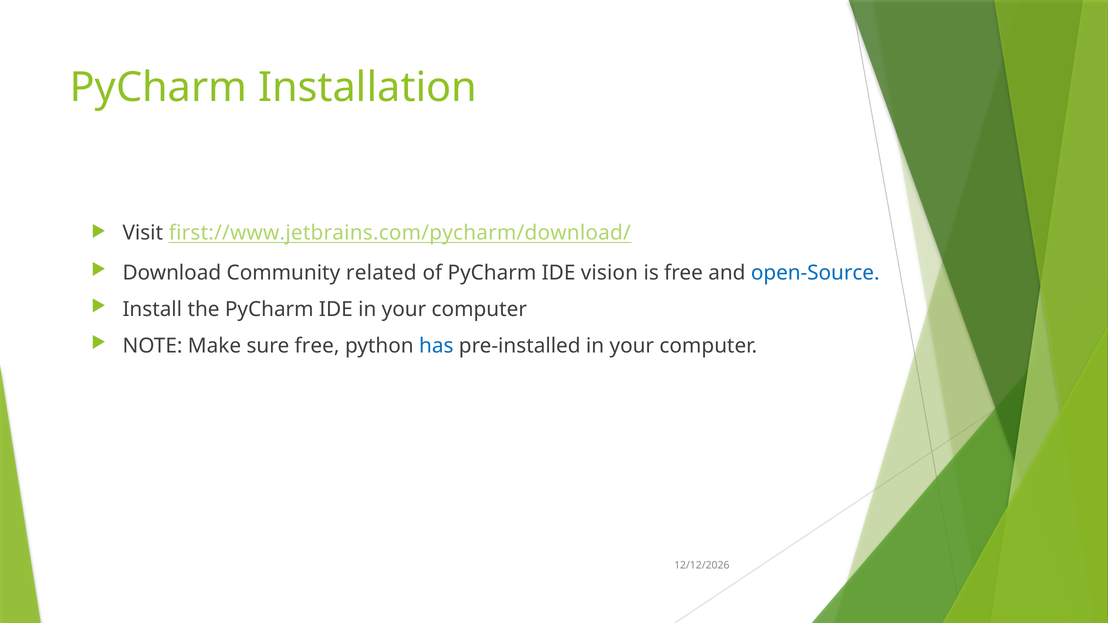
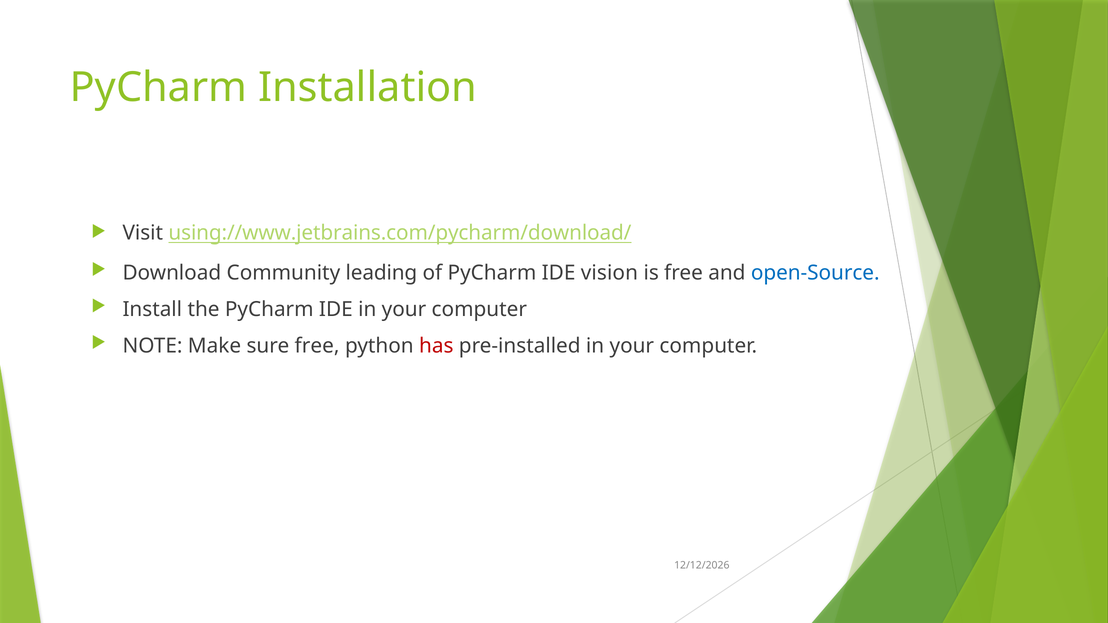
first://www.jetbrains.com/pycharm/download/: first://www.jetbrains.com/pycharm/download/ -> using://www.jetbrains.com/pycharm/download/
related: related -> leading
has colour: blue -> red
